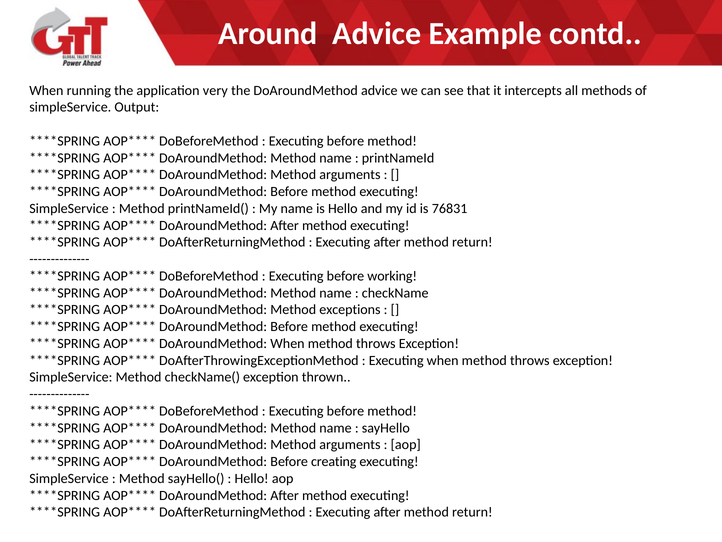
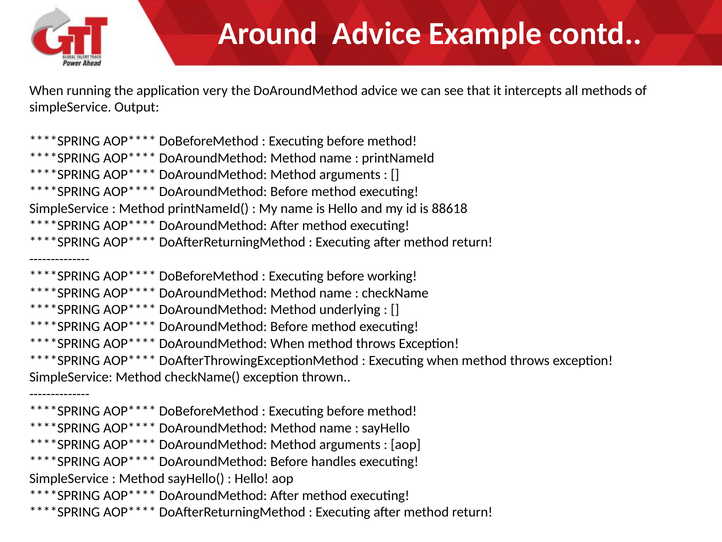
76831: 76831 -> 88618
exceptions: exceptions -> underlying
creating: creating -> handles
